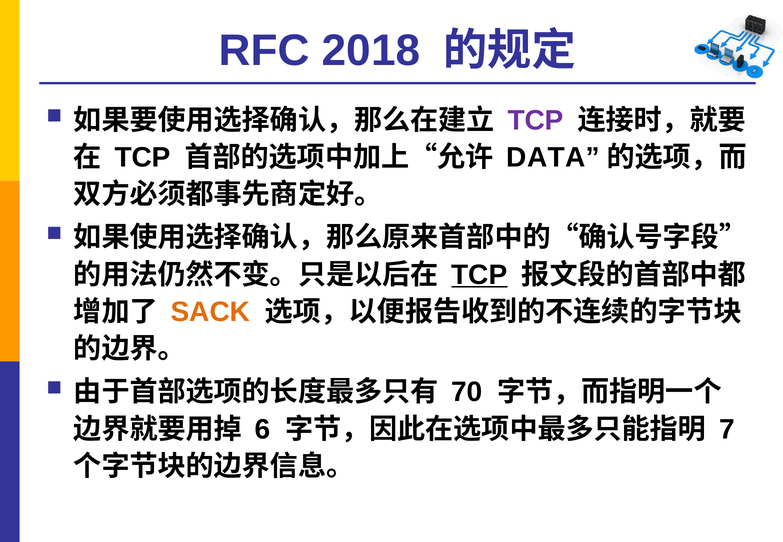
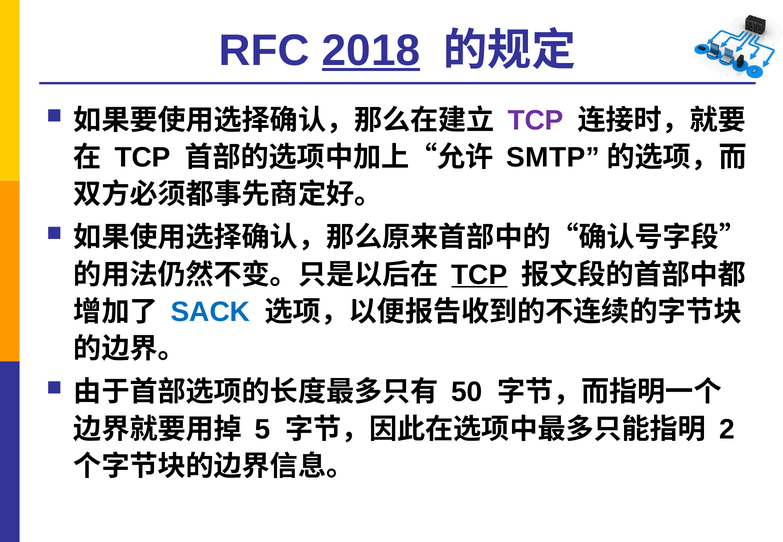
2018 underline: none -> present
DATA: DATA -> SMTP
SACK colour: orange -> blue
70: 70 -> 50
6: 6 -> 5
7: 7 -> 2
